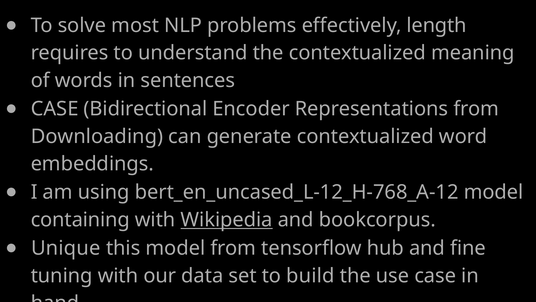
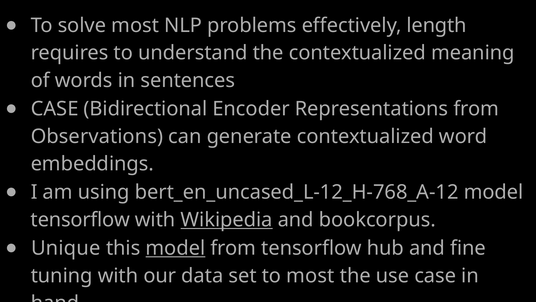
Downloading: Downloading -> Observations
containing at (80, 219): containing -> tensorflow
model at (175, 248) underline: none -> present
to build: build -> most
